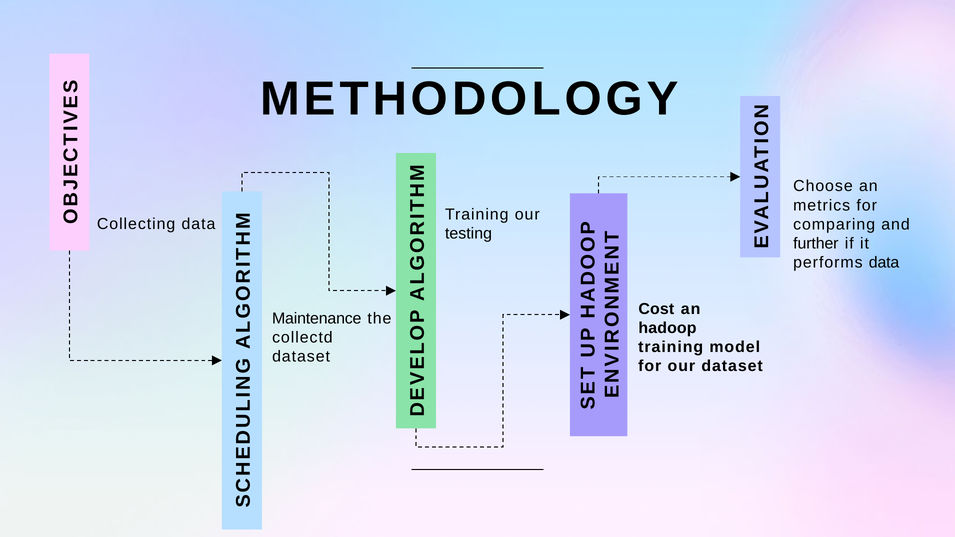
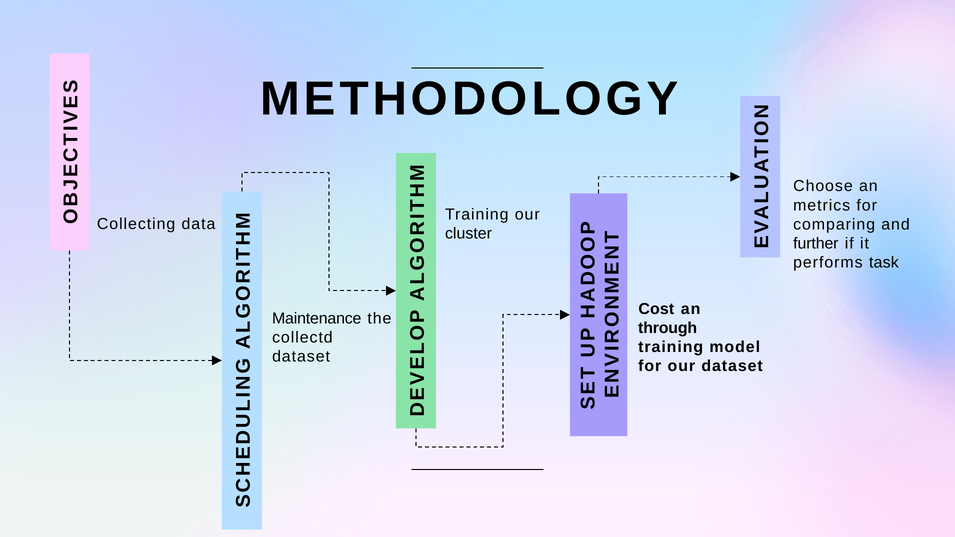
testing: testing -> cluster
performs data: data -> task
hadoop: hadoop -> through
